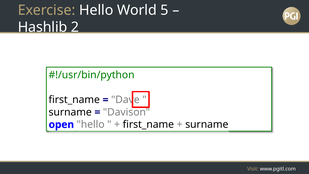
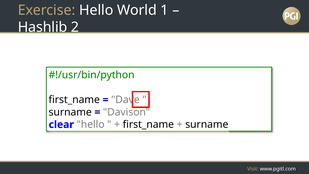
5: 5 -> 1
open: open -> clear
